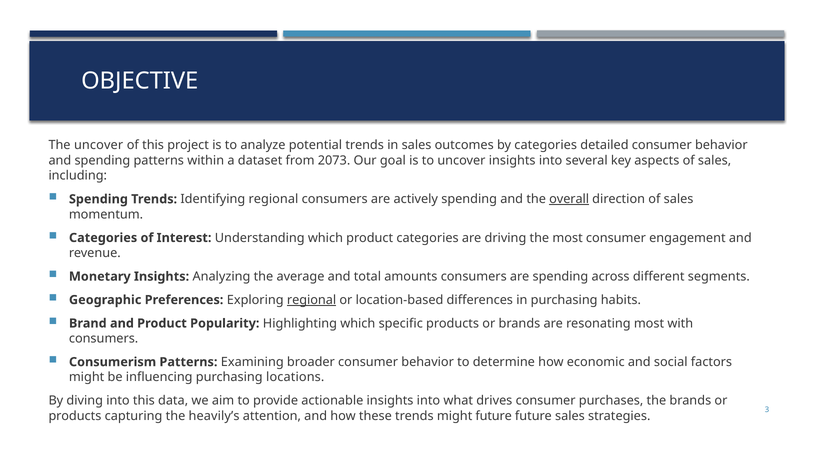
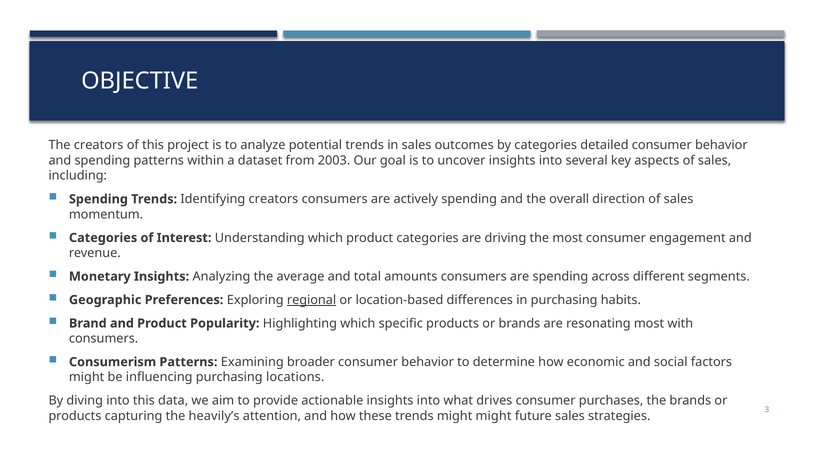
The uncover: uncover -> creators
2073: 2073 -> 2003
Identifying regional: regional -> creators
overall underline: present -> none
might future: future -> might
